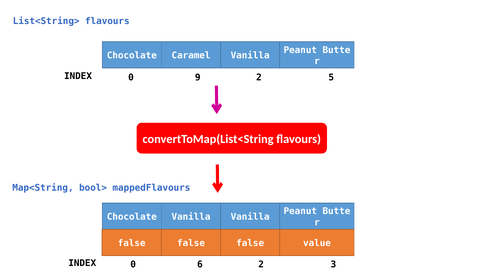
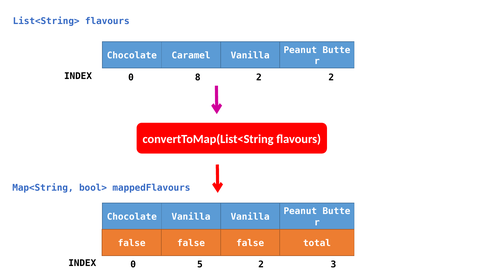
9: 9 -> 8
2 5: 5 -> 2
value: value -> total
6: 6 -> 5
